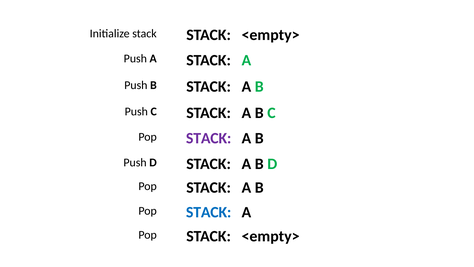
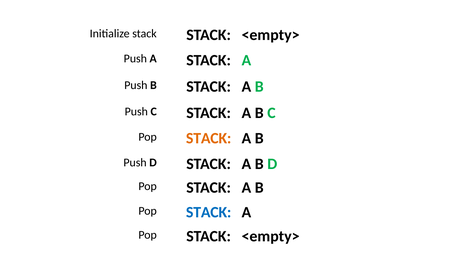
STACK at (209, 138) colour: purple -> orange
